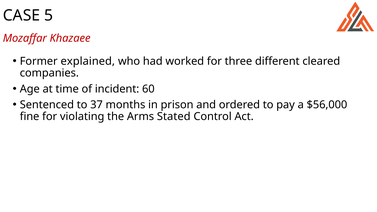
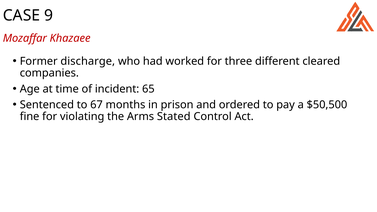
5: 5 -> 9
explained: explained -> discharge
60: 60 -> 65
37: 37 -> 67
$56,000: $56,000 -> $50,500
